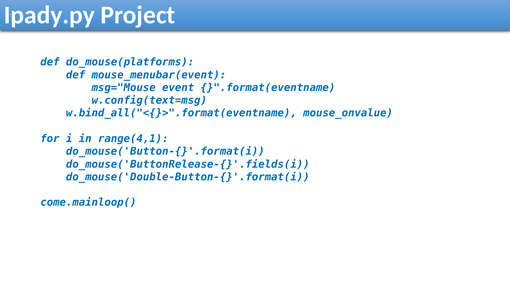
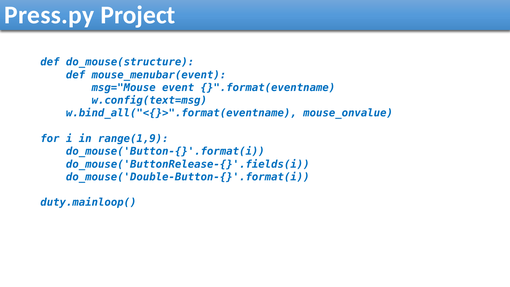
Ipady.py: Ipady.py -> Press.py
do_mouse(platforms: do_mouse(platforms -> do_mouse(structure
range(4,1: range(4,1 -> range(1,9
come.mainloop(: come.mainloop( -> duty.mainloop(
